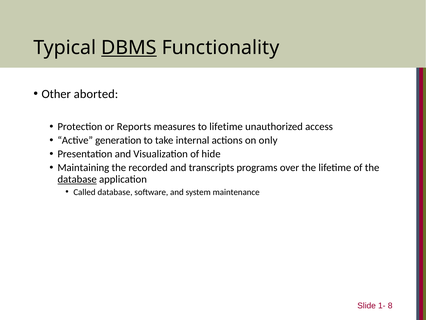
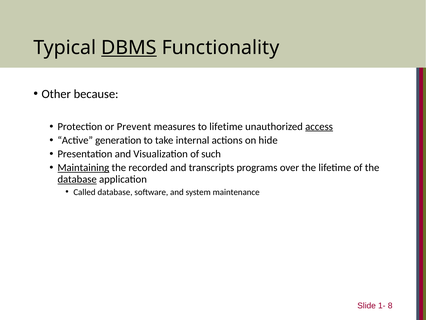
aborted: aborted -> because
Reports: Reports -> Prevent
access underline: none -> present
only: only -> hide
hide: hide -> such
Maintaining underline: none -> present
